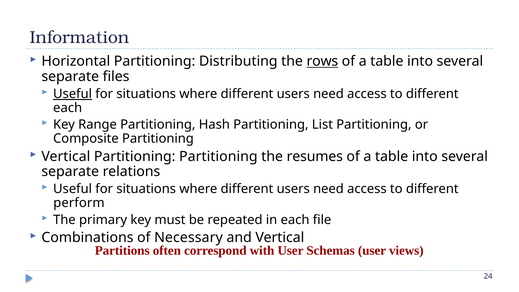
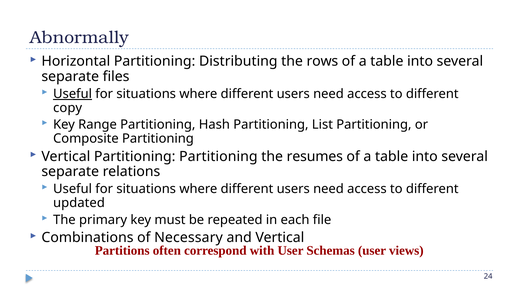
Information: Information -> Abnormally
rows underline: present -> none
each at (68, 108): each -> copy
perform: perform -> updated
